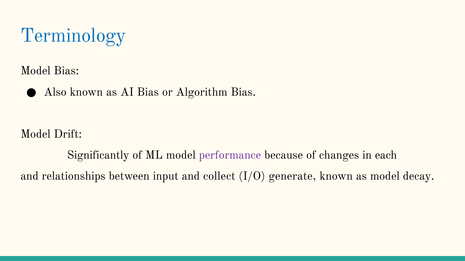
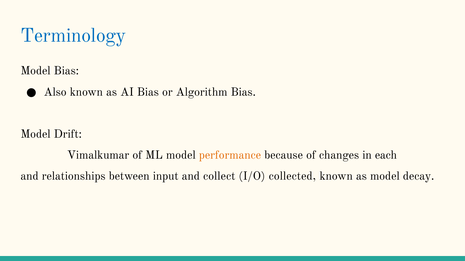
Significantly: Significantly -> Vimalkumar
performance colour: purple -> orange
generate: generate -> collected
